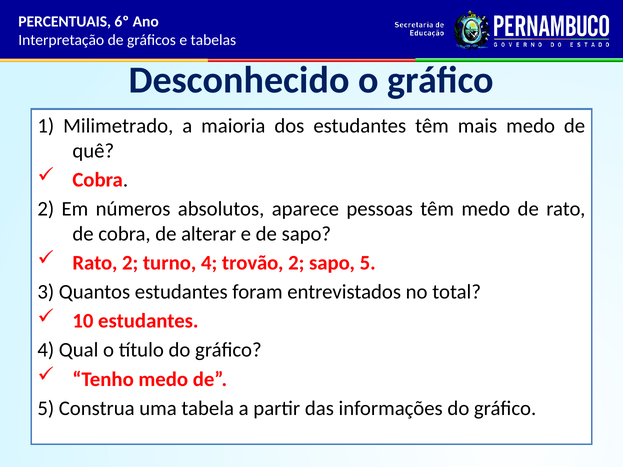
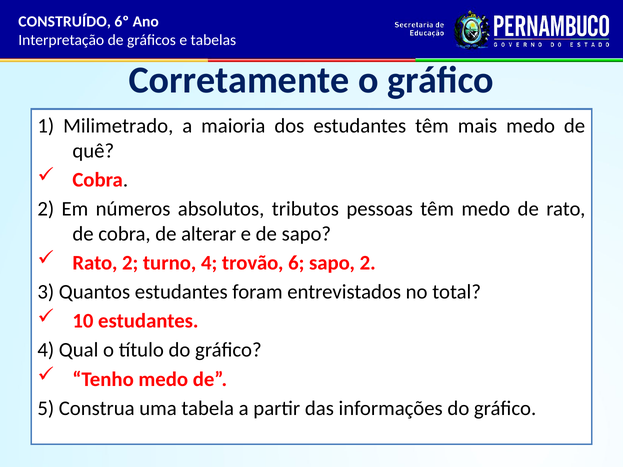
PERCENTUAIS: PERCENTUAIS -> CONSTRUÍDO
Desconhecido: Desconhecido -> Corretamente
aparece: aparece -> tributos
trovão 2: 2 -> 6
sapo 5: 5 -> 2
